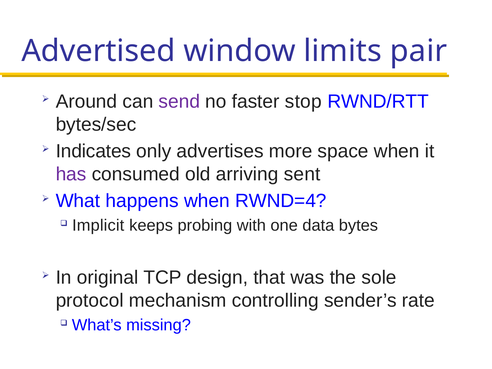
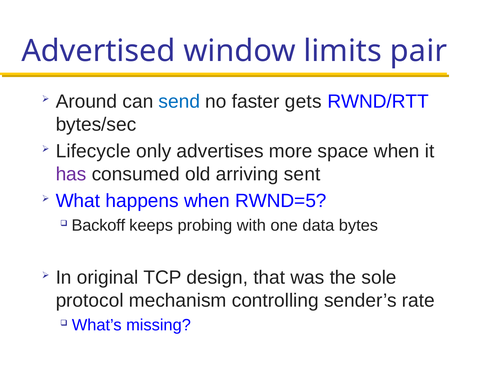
send colour: purple -> blue
stop: stop -> gets
Indicates: Indicates -> Lifecycle
RWND=4: RWND=4 -> RWND=5
Implicit: Implicit -> Backoff
